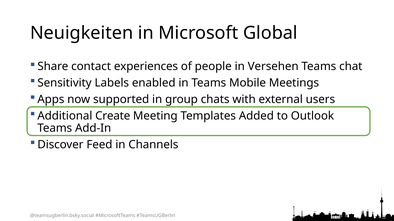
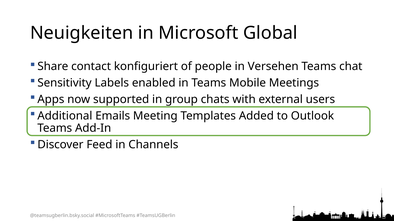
experiences: experiences -> konfiguriert
Create: Create -> Emails
